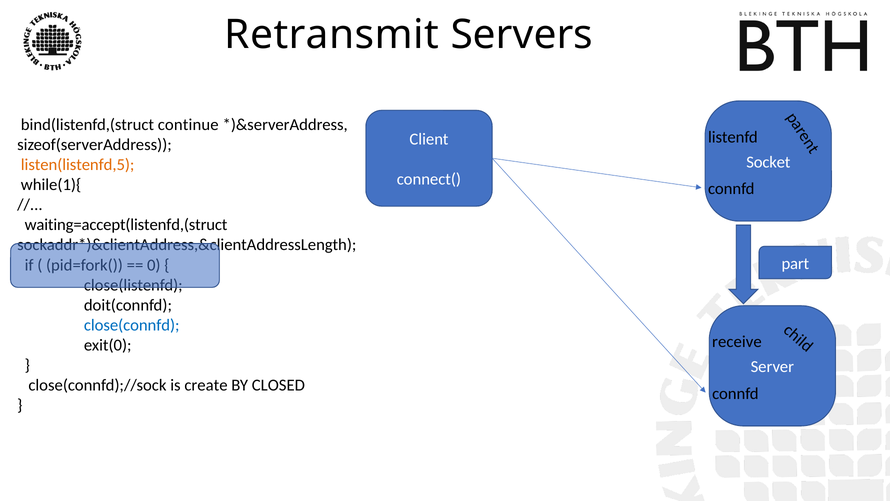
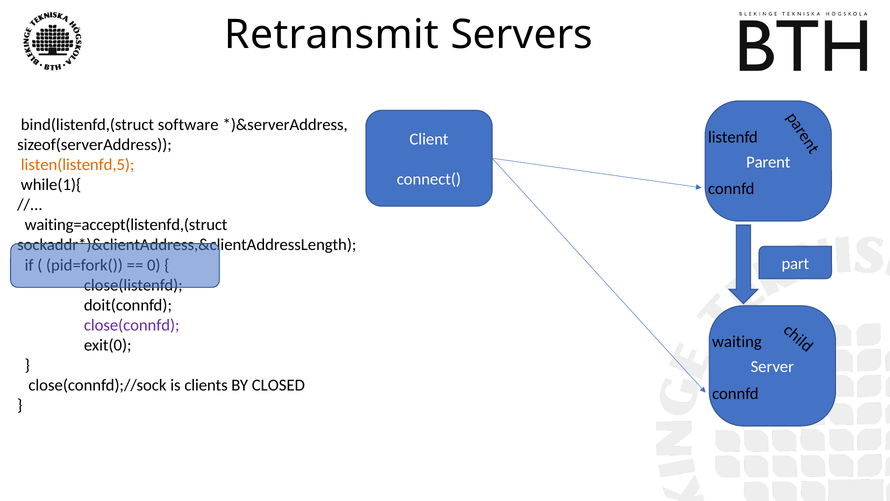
continue: continue -> software
Socket: Socket -> Parent
close(connfd colour: blue -> purple
receive: receive -> waiting
create: create -> clients
